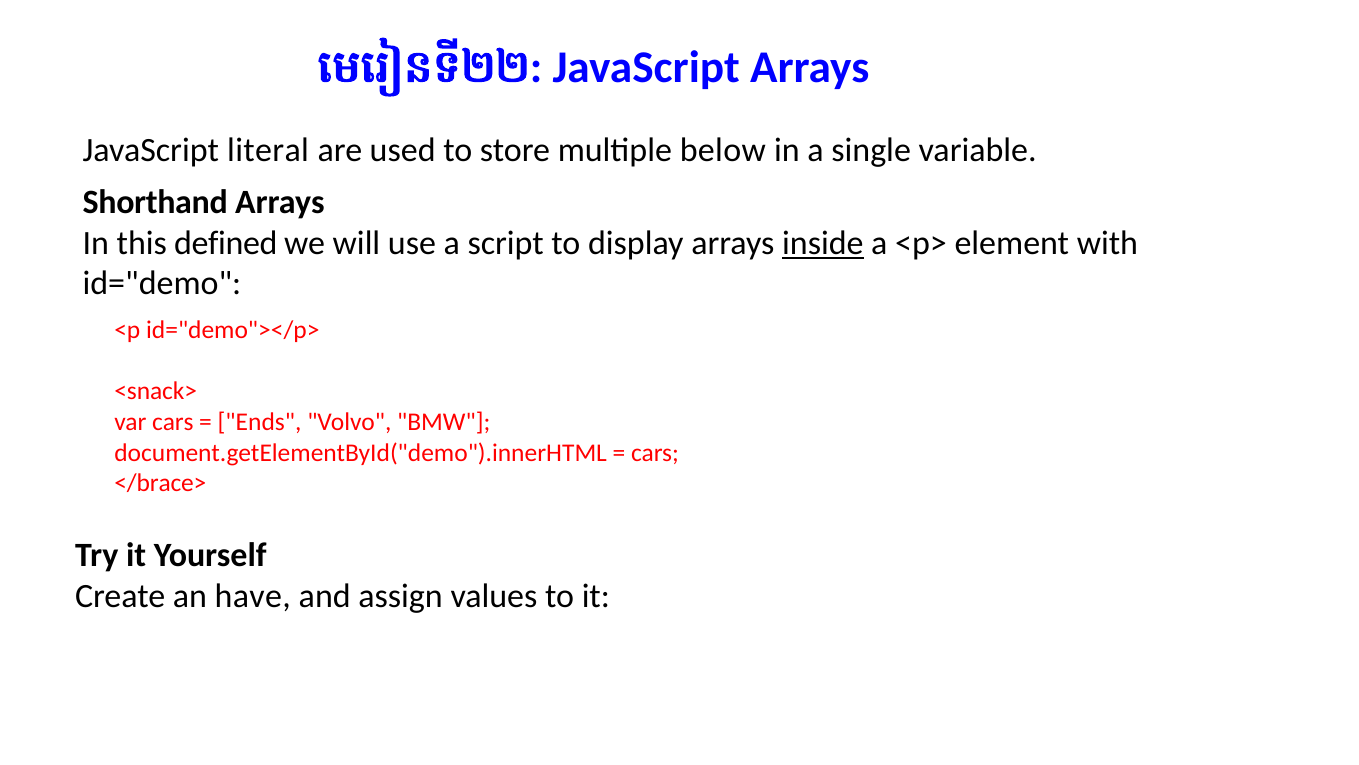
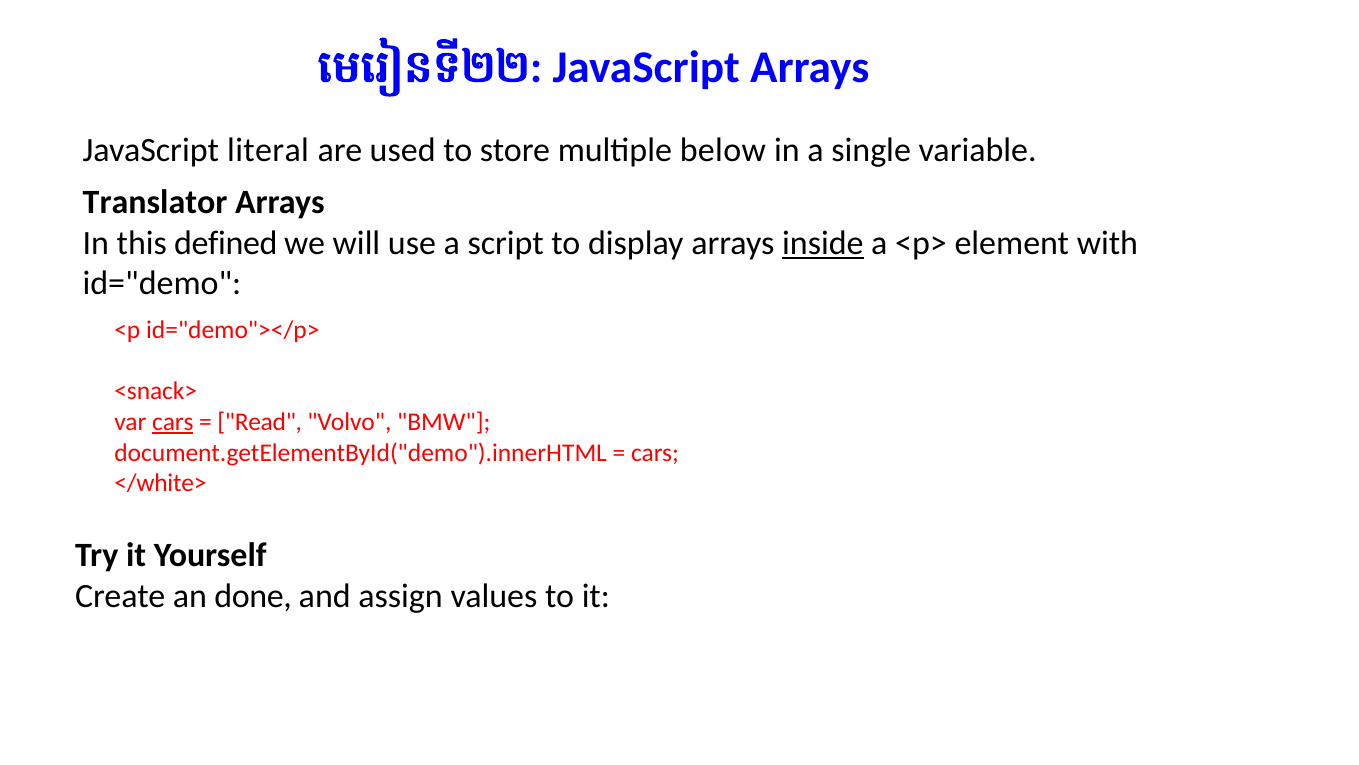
Shorthand: Shorthand -> Translator
cars at (173, 422) underline: none -> present
Ends: Ends -> Read
</brace>: </brace> -> </white>
have: have -> done
